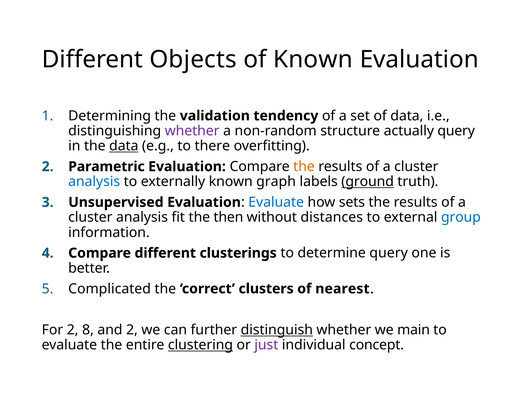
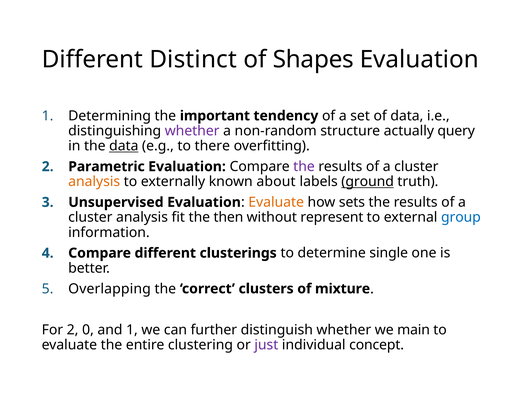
Objects: Objects -> Distinct
of Known: Known -> Shapes
validation: validation -> important
the at (304, 167) colour: orange -> purple
analysis at (94, 182) colour: blue -> orange
graph: graph -> about
Evaluate at (276, 203) colour: blue -> orange
distances: distances -> represent
determine query: query -> single
Complicated: Complicated -> Overlapping
nearest: nearest -> mixture
8: 8 -> 0
and 2: 2 -> 1
distinguish underline: present -> none
clustering underline: present -> none
